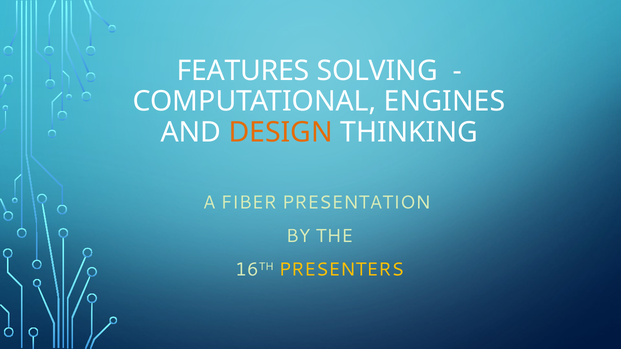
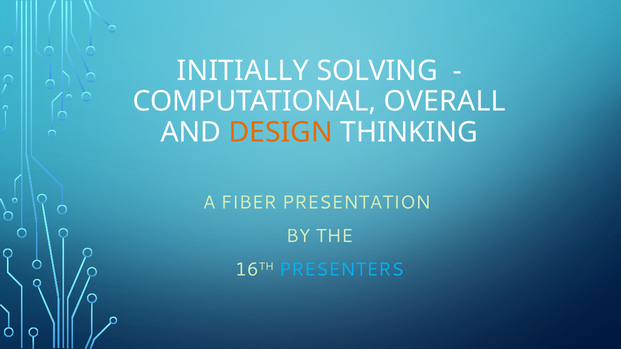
FEATURES: FEATURES -> INITIALLY
ENGINES: ENGINES -> OVERALL
PRESENTERS colour: yellow -> light blue
